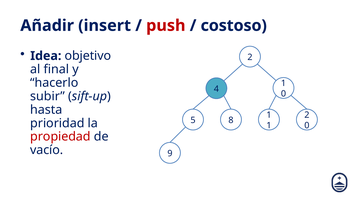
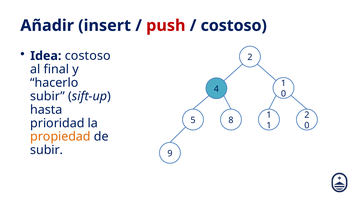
Idea objetivo: objetivo -> costoso
propiedad colour: red -> orange
vacío at (47, 151): vacío -> subir
